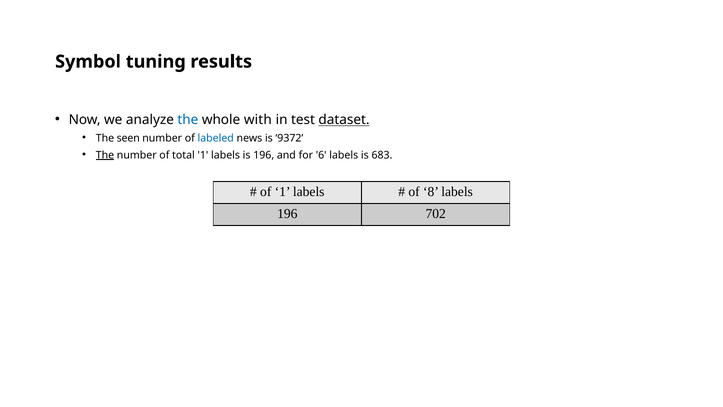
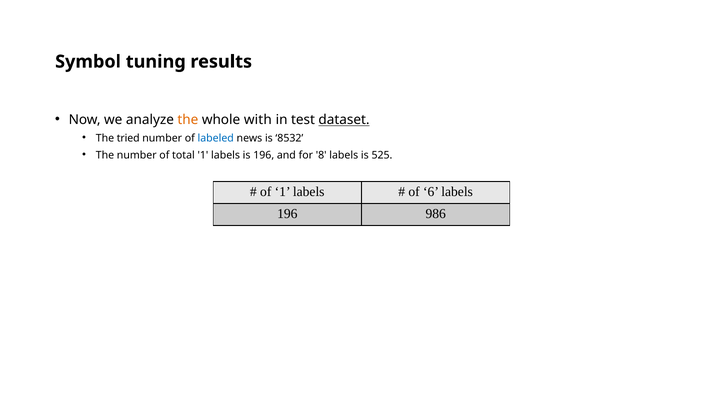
the at (188, 120) colour: blue -> orange
seen: seen -> tried
9372: 9372 -> 8532
The at (105, 155) underline: present -> none
6: 6 -> 8
683: 683 -> 525
8: 8 -> 6
702: 702 -> 986
